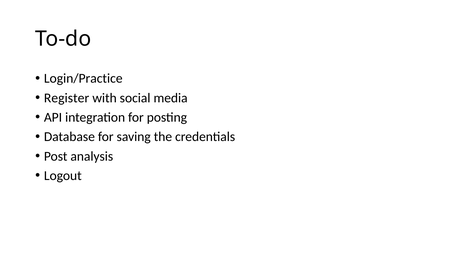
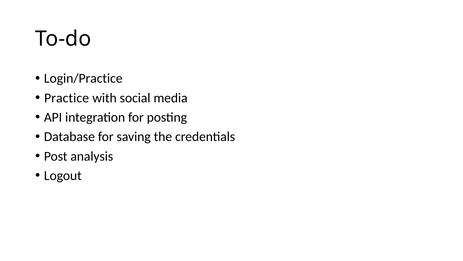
Register: Register -> Practice
